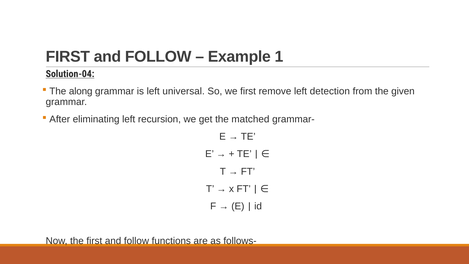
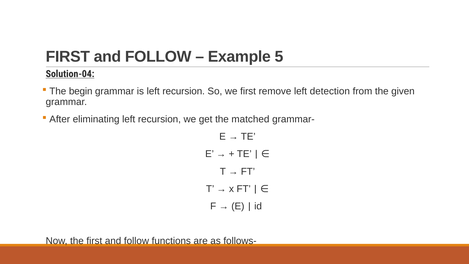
1: 1 -> 5
along: along -> begin
is left universal: universal -> recursion
